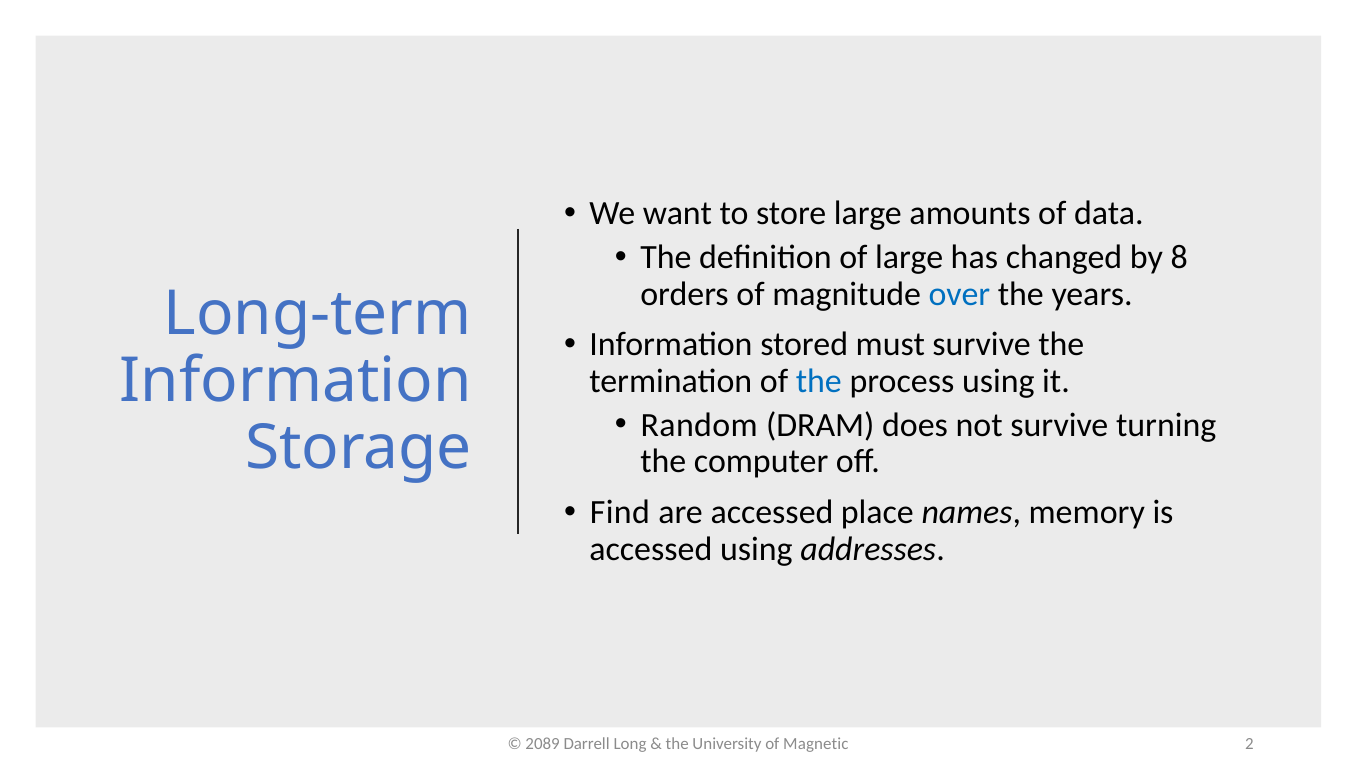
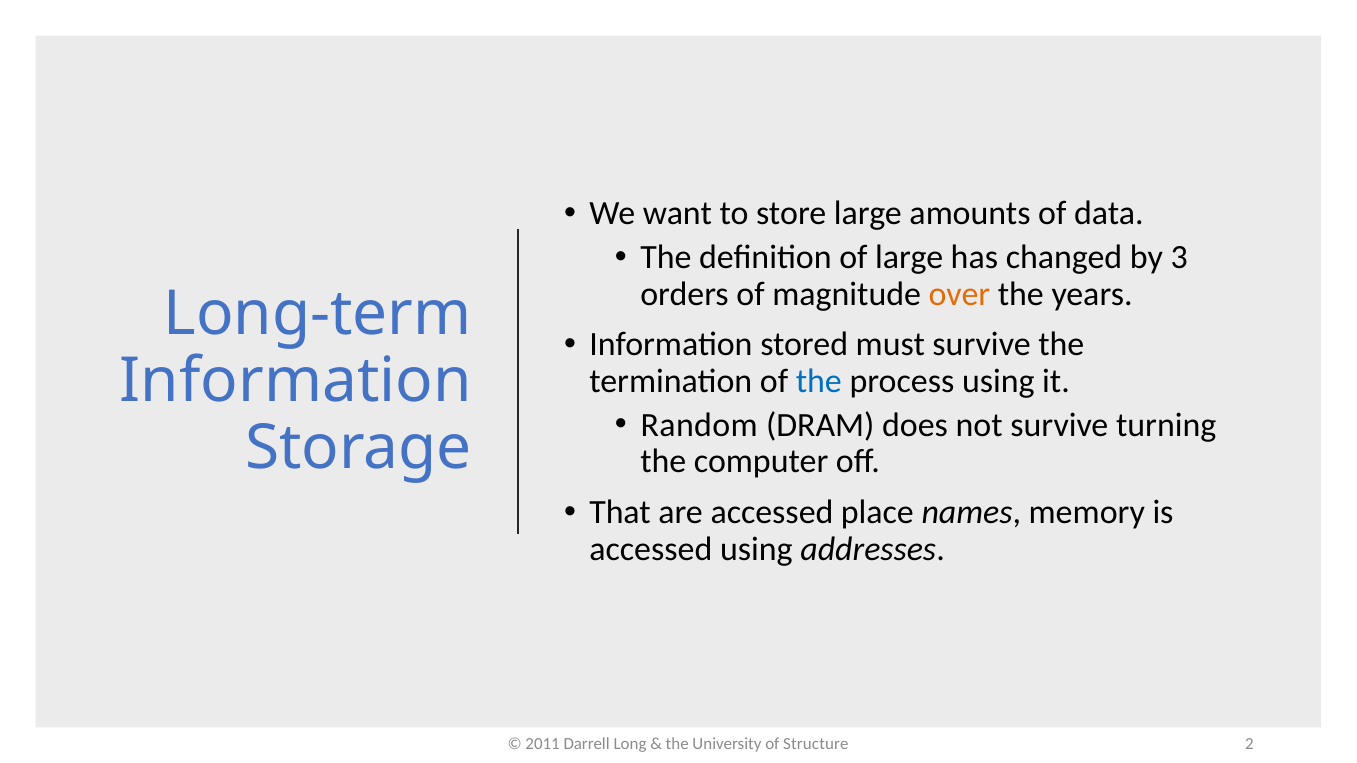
8: 8 -> 3
over colour: blue -> orange
Find: Find -> That
2089: 2089 -> 2011
Magnetic: Magnetic -> Structure
